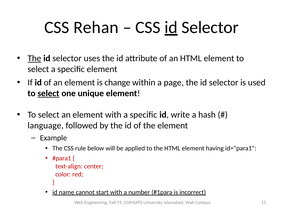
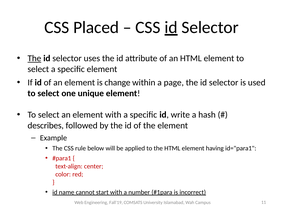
Rehan: Rehan -> Placed
select at (48, 93) underline: present -> none
language: language -> describes
